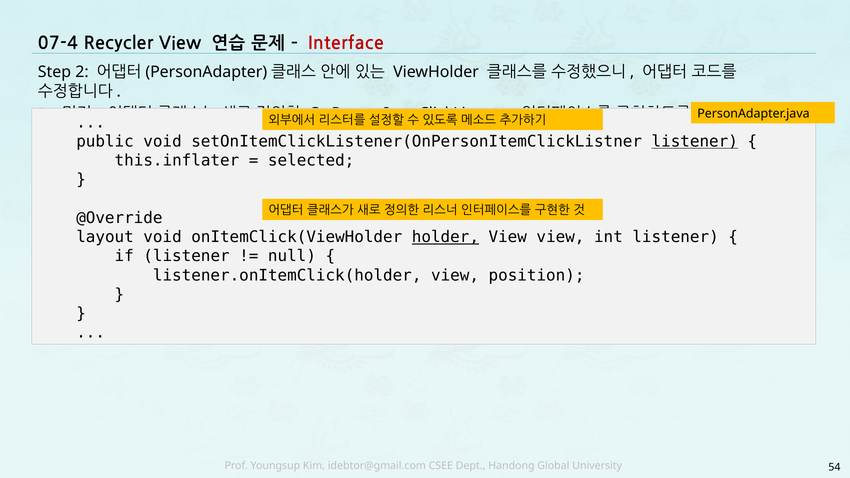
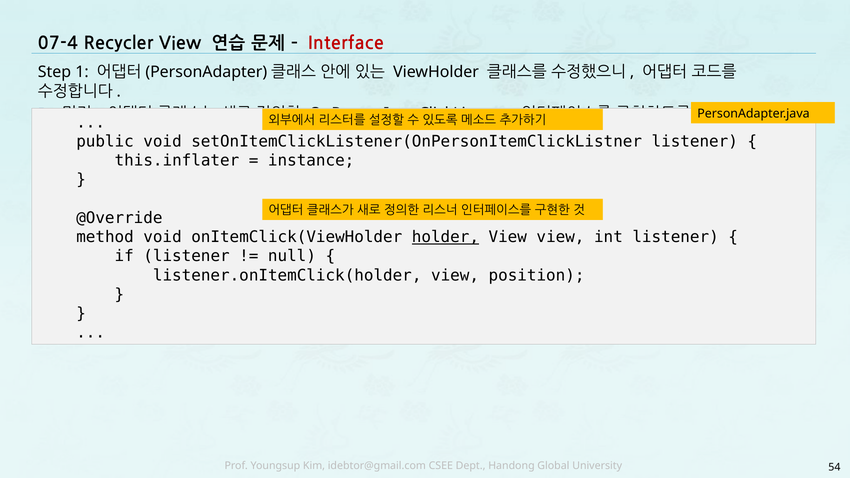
2: 2 -> 1
listener at (695, 141) underline: present -> none
selected: selected -> instance
layout: layout -> method
